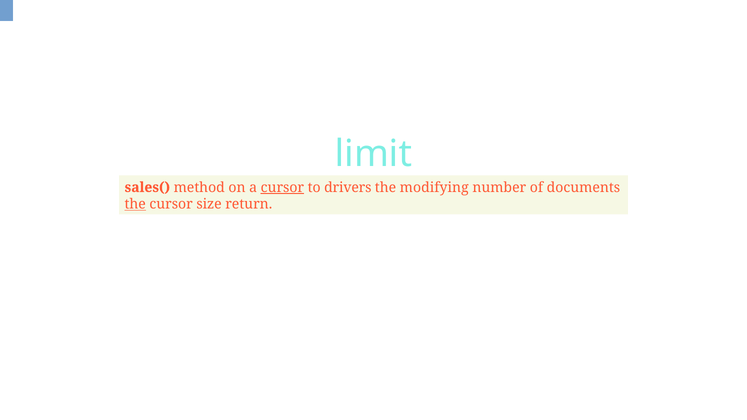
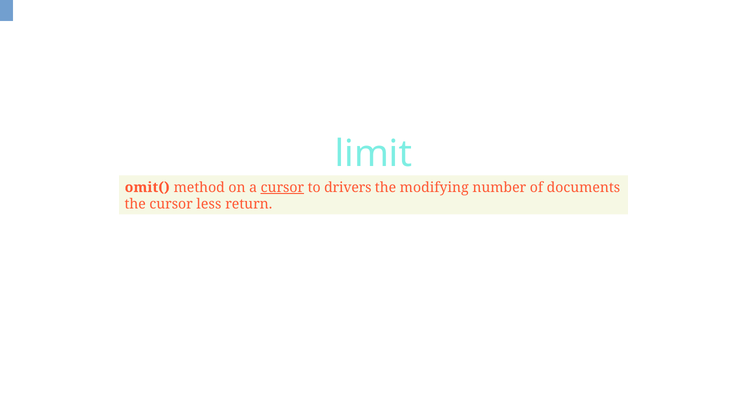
sales(: sales( -> omit(
the at (135, 204) underline: present -> none
size: size -> less
